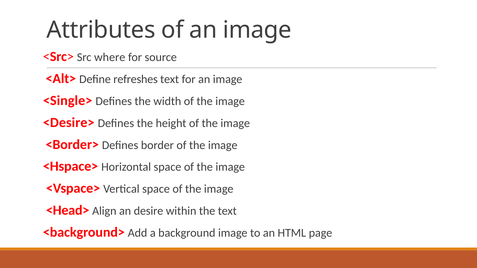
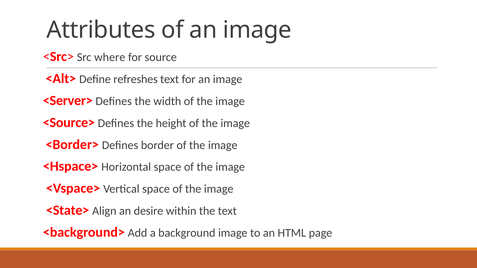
<Single>: <Single> -> <Server>
<Desire>: <Desire> -> <Source>
<Head>: <Head> -> <State>
